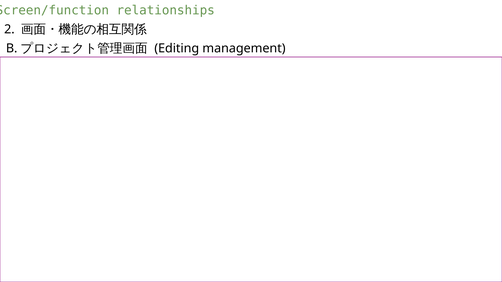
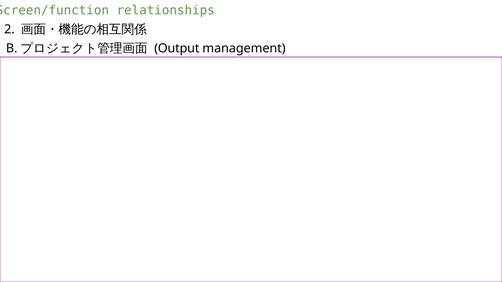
Editing: Editing -> Output
